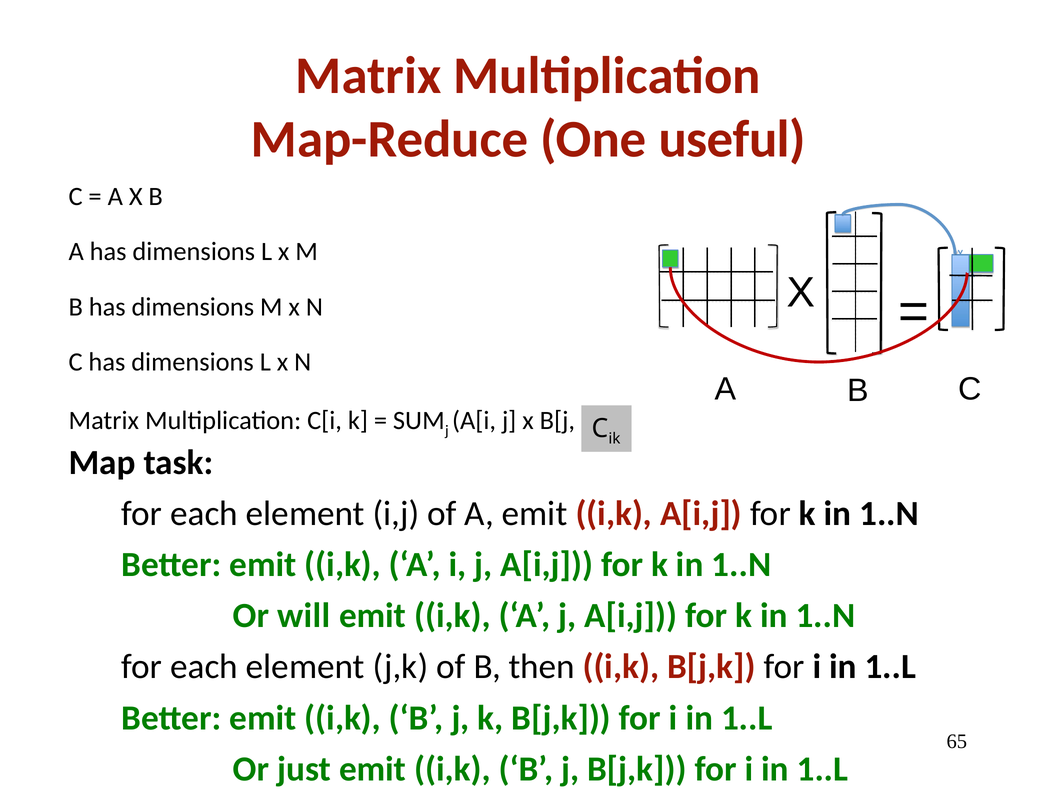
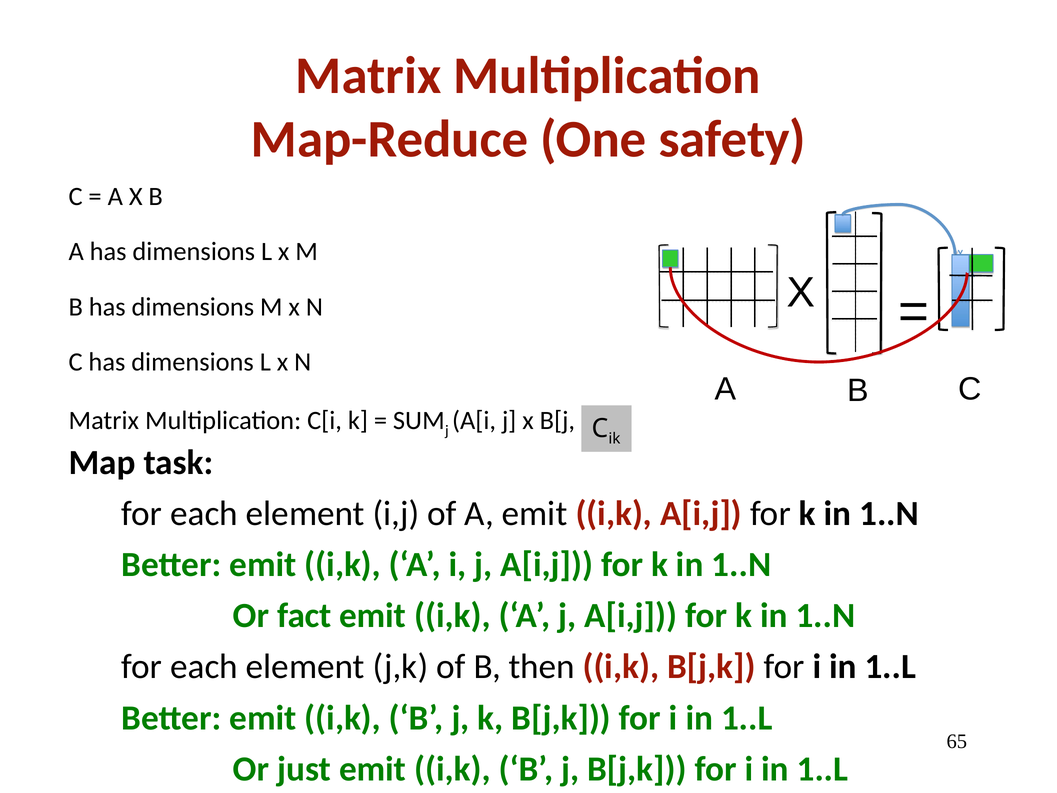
useful: useful -> safety
will: will -> fact
